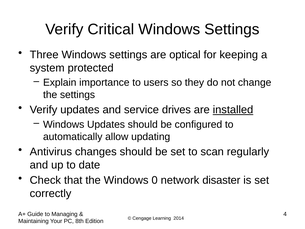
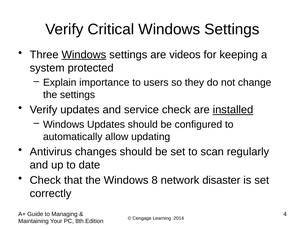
Windows at (84, 55) underline: none -> present
optical: optical -> videos
service drives: drives -> check
0: 0 -> 8
